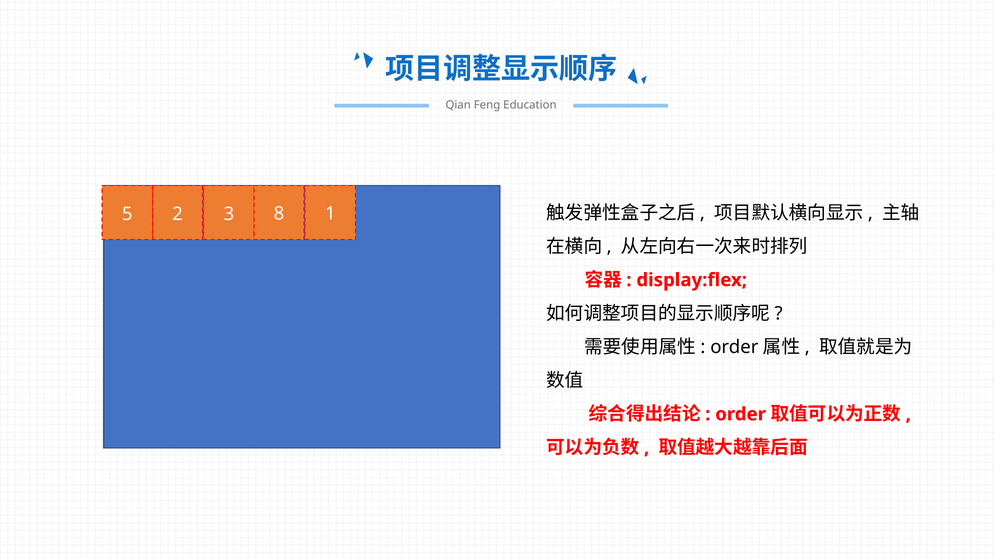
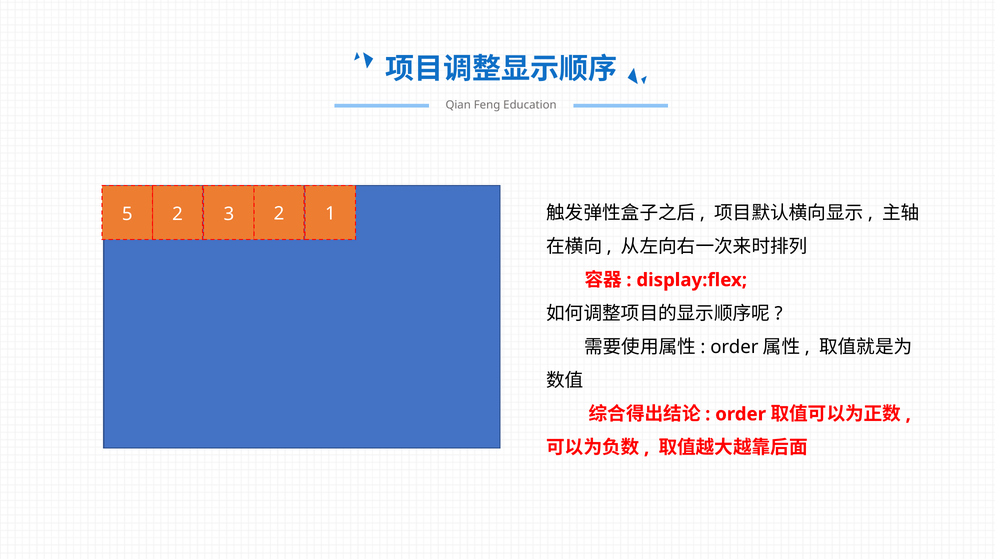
3 8: 8 -> 2
